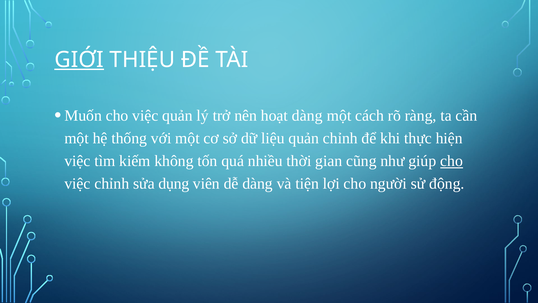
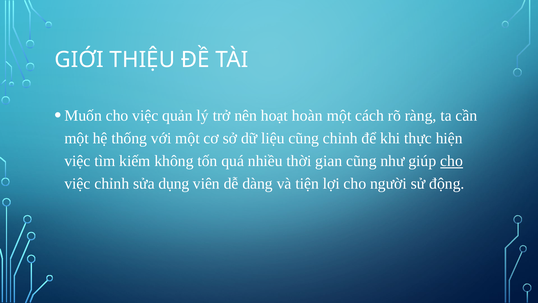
GIỚI underline: present -> none
hoạt dàng: dàng -> hoàn
liệu quản: quản -> cũng
